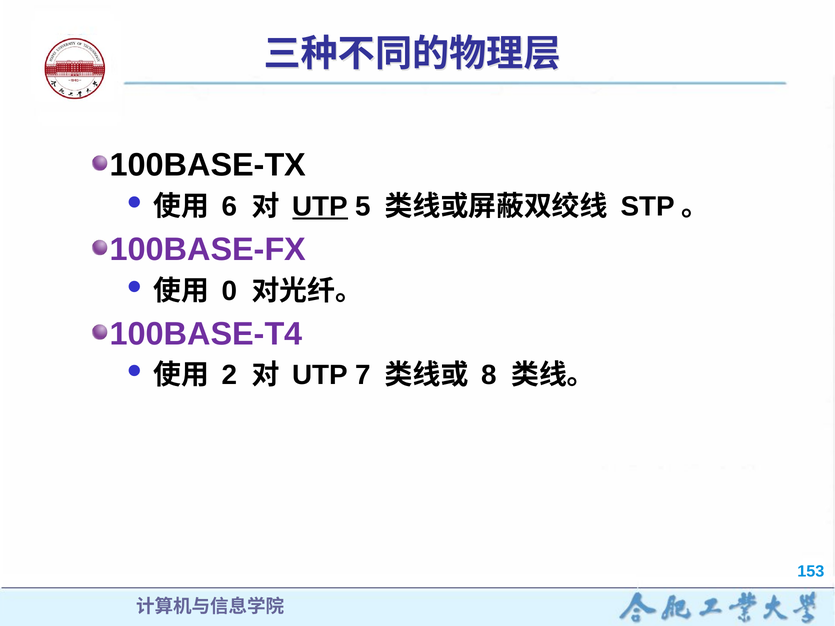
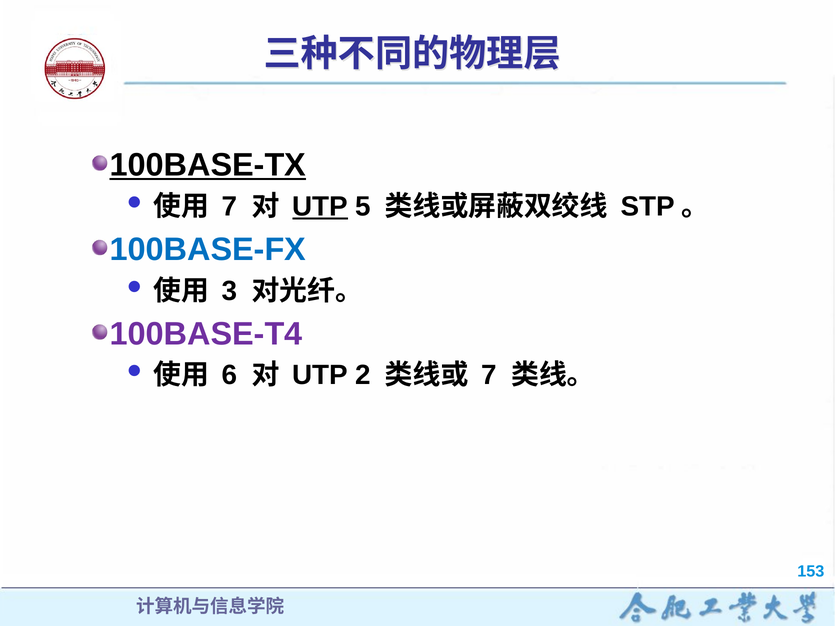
100BASE-TX underline: none -> present
6 at (230, 207): 6 -> 7
100BASE-FX colour: purple -> blue
0: 0 -> 3
2: 2 -> 6
7: 7 -> 2
8 at (489, 375): 8 -> 7
